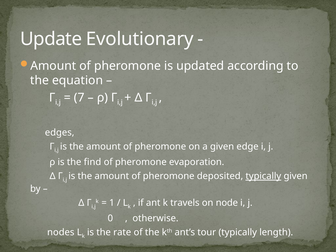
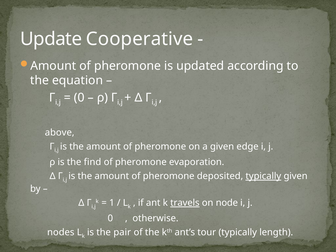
Evolutionary: Evolutionary -> Cooperative
7 at (79, 98): 7 -> 0
edges: edges -> above
travels underline: none -> present
rate: rate -> pair
